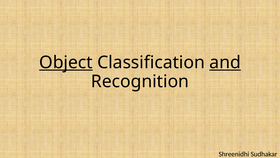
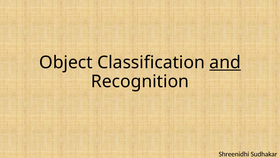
Object underline: present -> none
